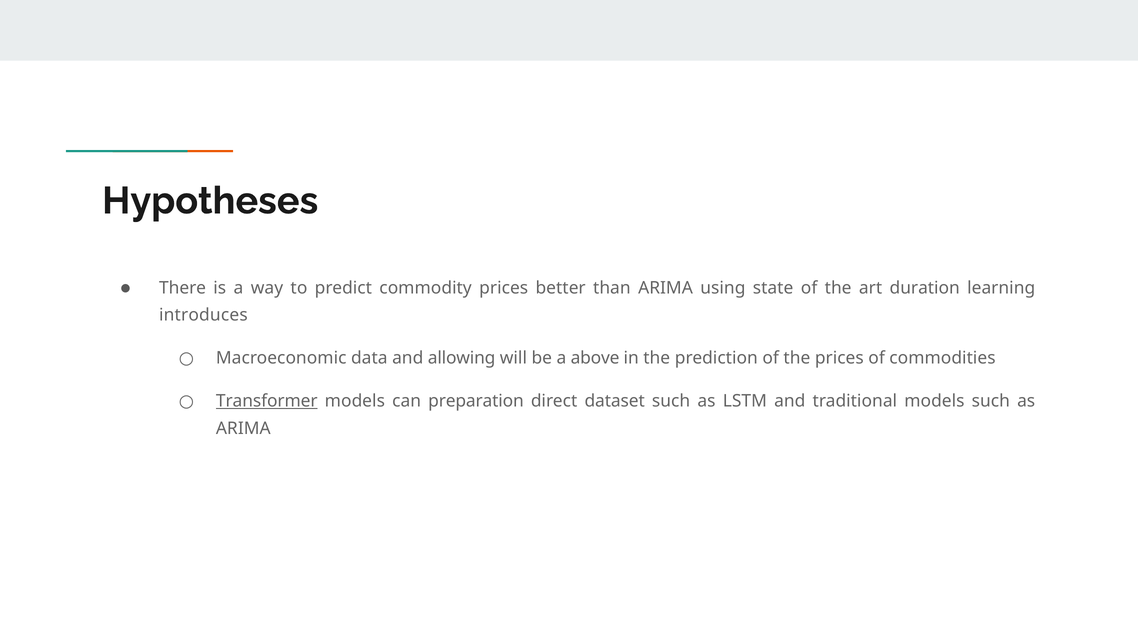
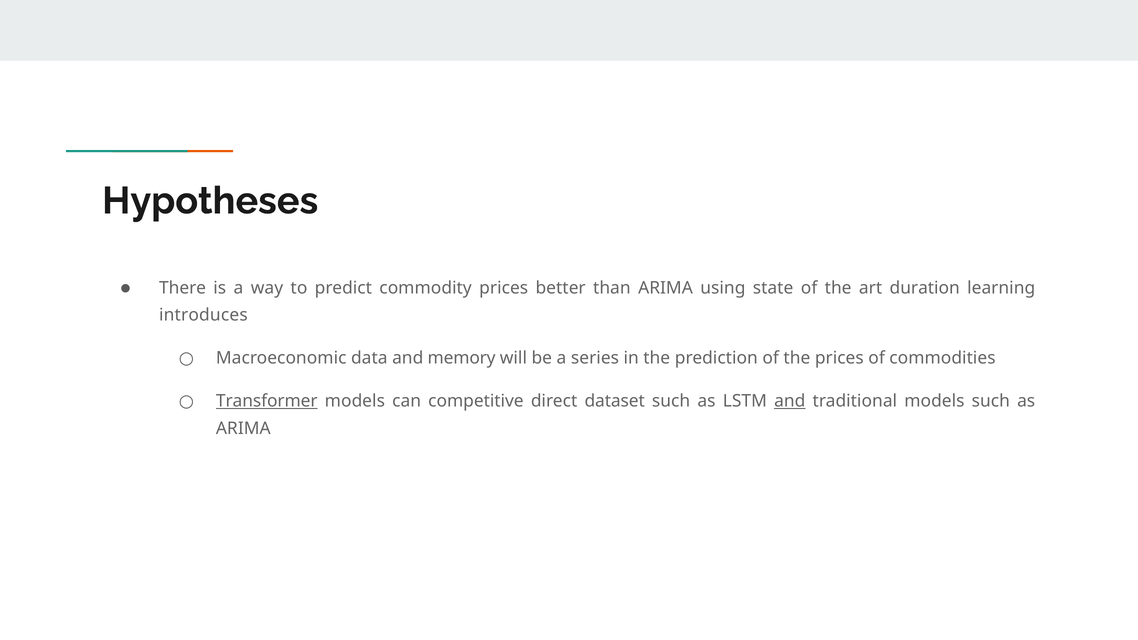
allowing: allowing -> memory
above: above -> series
preparation: preparation -> competitive
and at (790, 401) underline: none -> present
